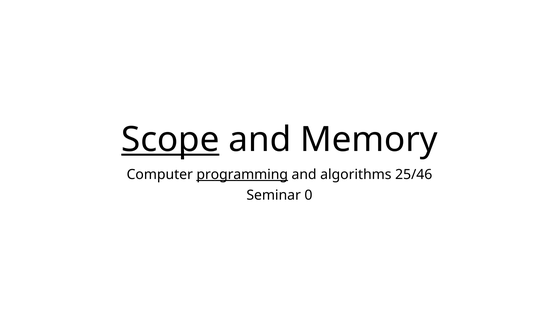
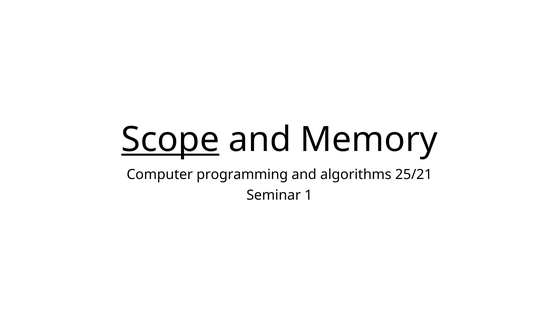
programming underline: present -> none
25/46: 25/46 -> 25/21
0: 0 -> 1
